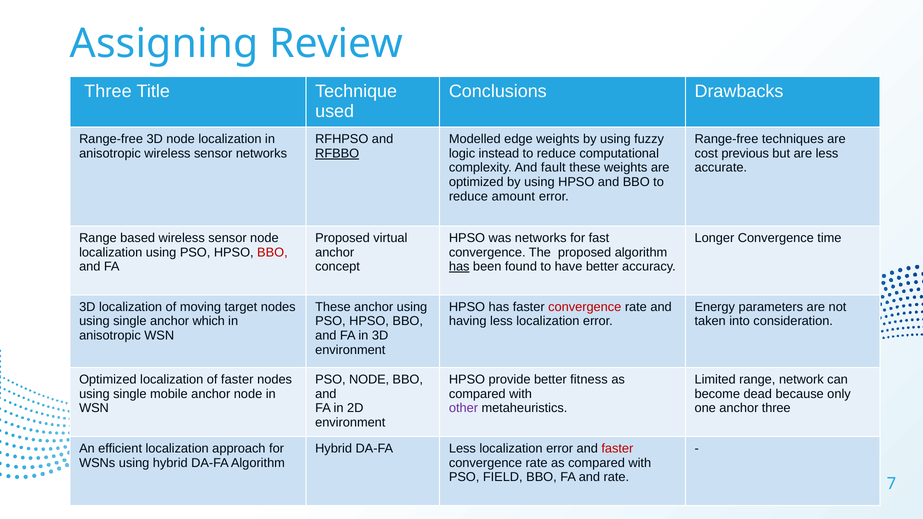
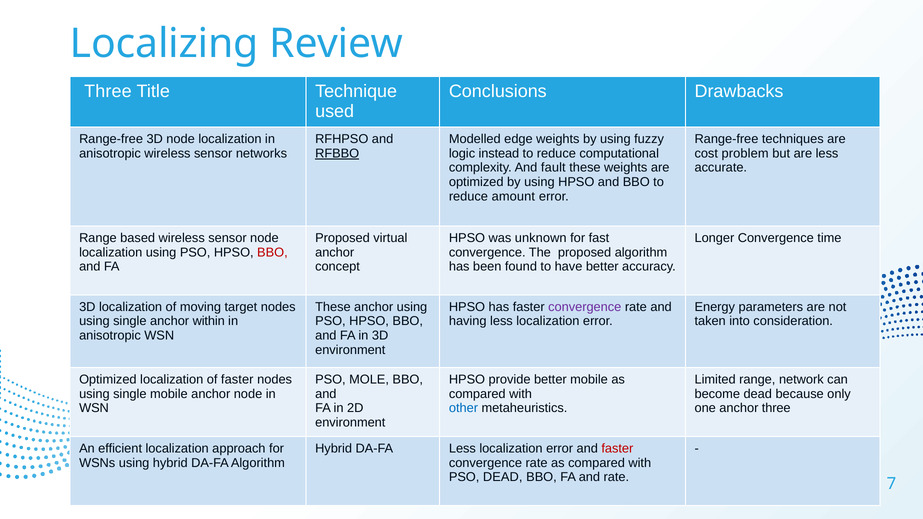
Assigning: Assigning -> Localizing
previous: previous -> problem
was networks: networks -> unknown
has at (459, 267) underline: present -> none
convergence at (585, 307) colour: red -> purple
which: which -> within
PSO NODE: NODE -> MOLE
better fitness: fitness -> mobile
other colour: purple -> blue
PSO FIELD: FIELD -> DEAD
